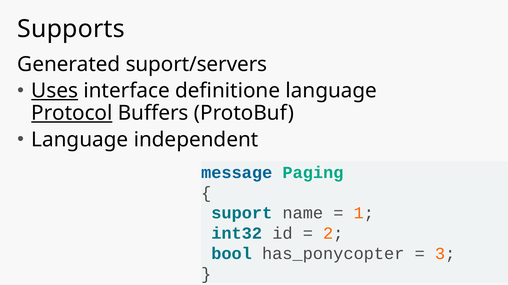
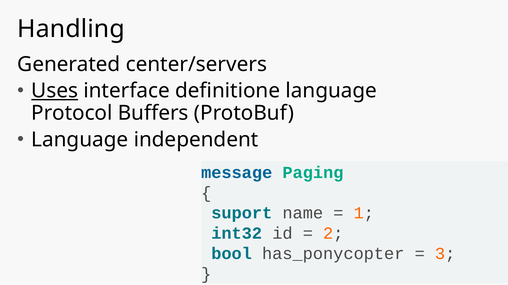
Supports: Supports -> Handling
suport/servers: suport/servers -> center/servers
Protocol underline: present -> none
